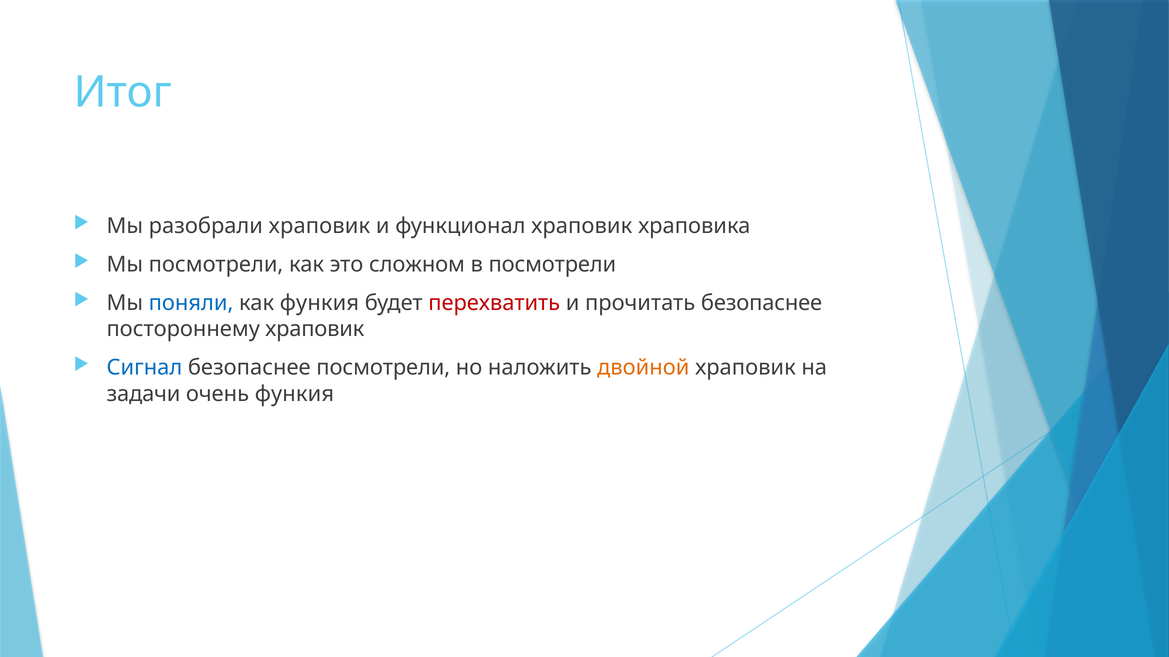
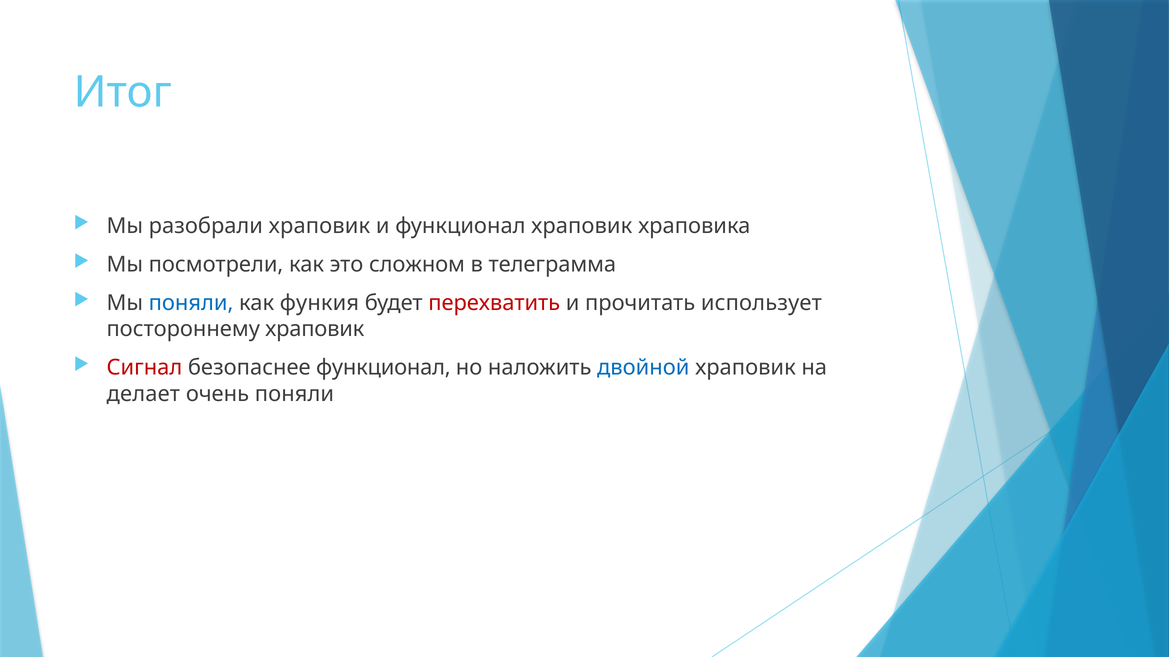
в посмотрели: посмотрели -> телеграмма
прочитать безопаснее: безопаснее -> использует
Сигнал colour: blue -> red
безопаснее посмотрели: посмотрели -> функционал
двойной colour: orange -> blue
задачи: задачи -> делает
очень функия: функия -> поняли
